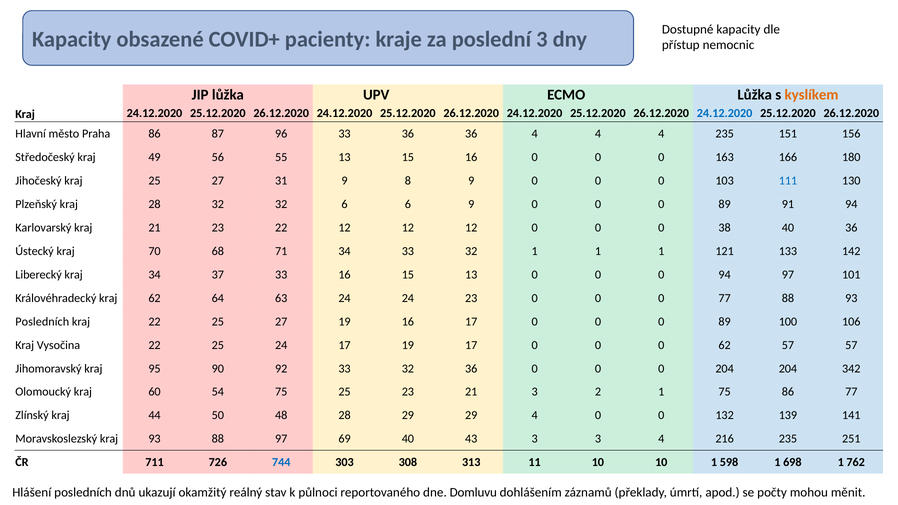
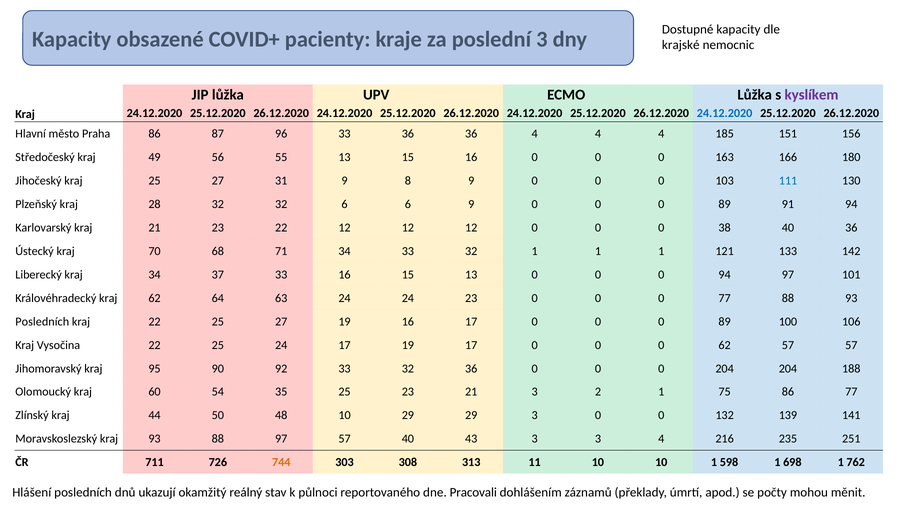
přístup: přístup -> krajské
kyslíkem colour: orange -> purple
4 235: 235 -> 185
342: 342 -> 188
54 75: 75 -> 35
48 28: 28 -> 10
29 4: 4 -> 3
97 69: 69 -> 57
744 colour: blue -> orange
Domluvu: Domluvu -> Pracovali
